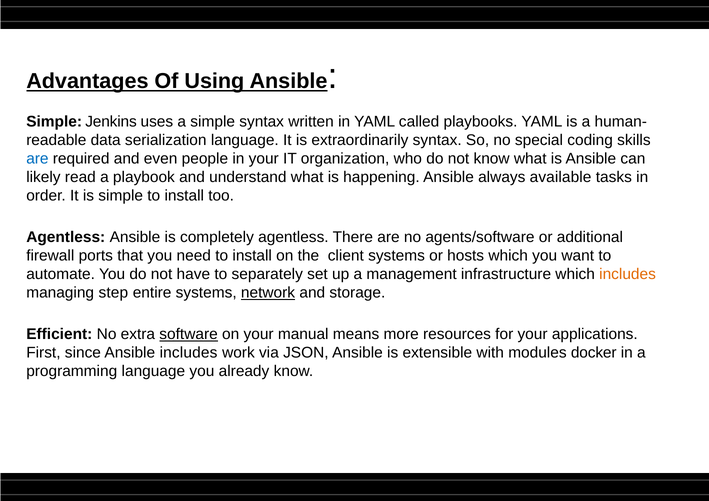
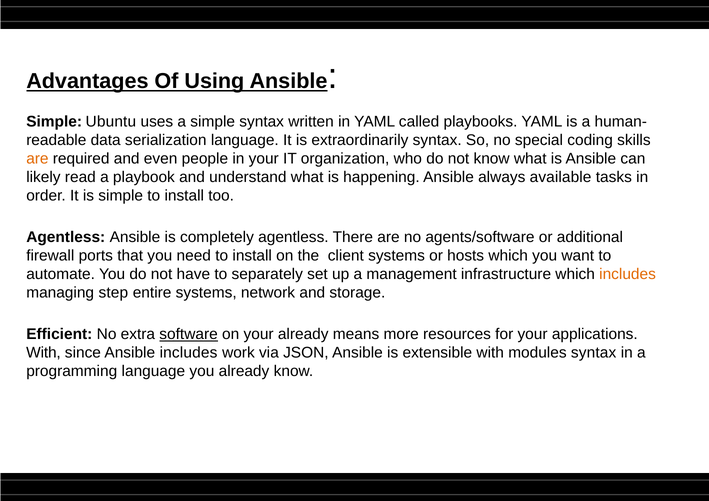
Jenkins: Jenkins -> Ubuntu
are at (37, 159) colour: blue -> orange
network underline: present -> none
your manual: manual -> already
First at (43, 353): First -> With
modules docker: docker -> syntax
